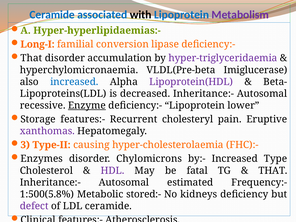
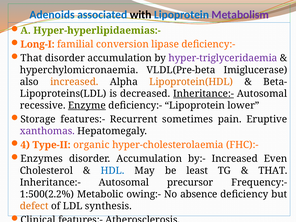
Ceramide at (52, 15): Ceramide -> Adenoids
increased at (74, 82) colour: blue -> orange
Lipoprotein(HDL colour: purple -> orange
Inheritance:- at (204, 94) underline: none -> present
cholesteryl: cholesteryl -> sometimes
3: 3 -> 4
causing: causing -> organic
Chylomicrons at (149, 159): Chylomicrons -> Accumulation
Type: Type -> Even
HDL colour: purple -> blue
fatal: fatal -> least
estimated: estimated -> precursor
1:500(5.8%: 1:500(5.8% -> 1:500(2.2%
stored:-: stored:- -> owing:-
kidneys: kidneys -> absence
defect colour: purple -> orange
LDL ceramide: ceramide -> synthesis
